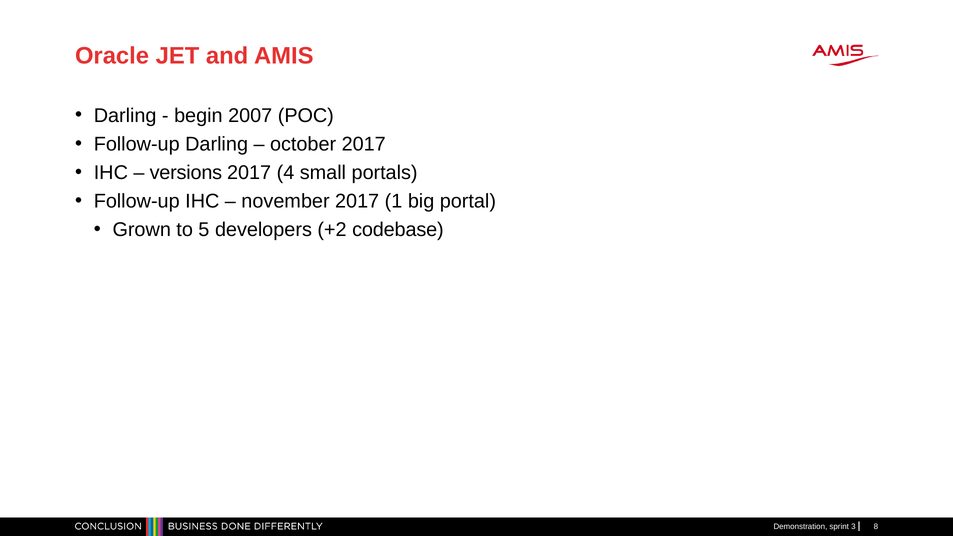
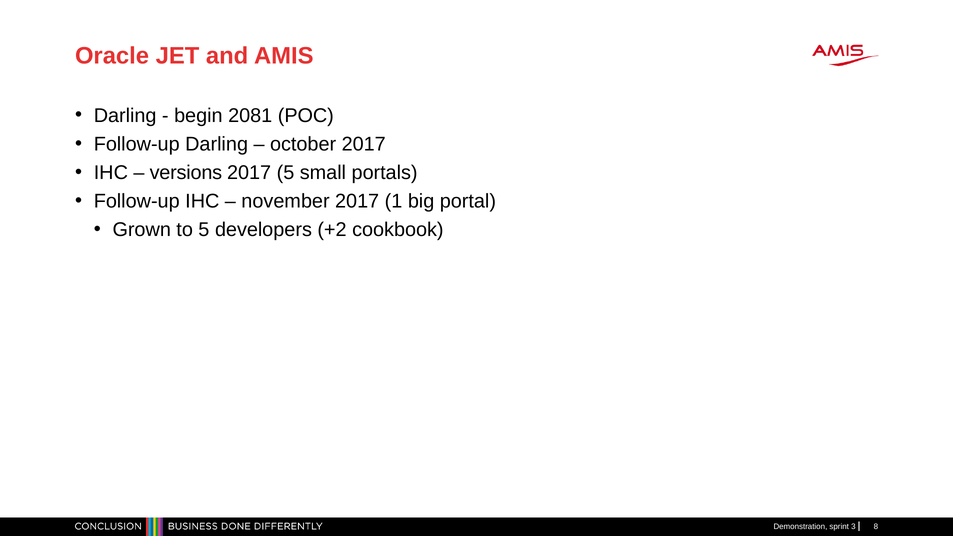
2007: 2007 -> 2081
2017 4: 4 -> 5
codebase: codebase -> cookbook
